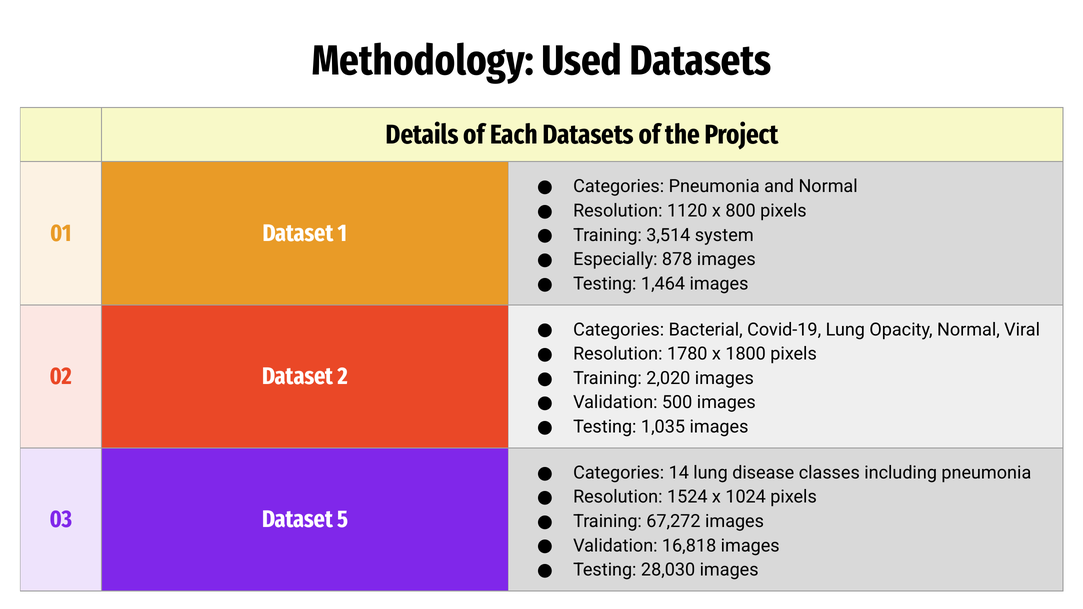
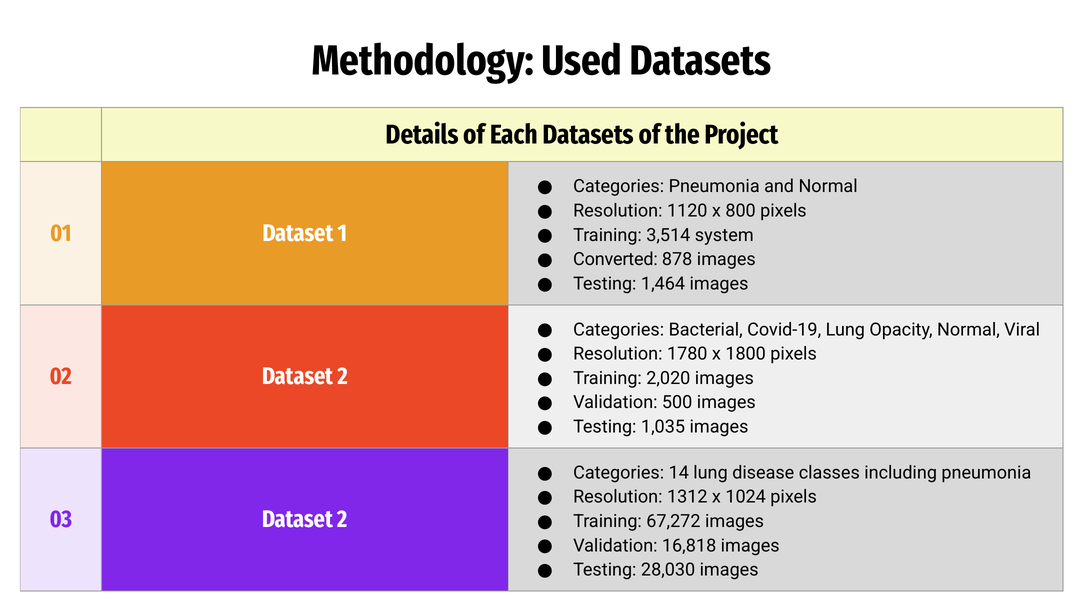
Especially: Especially -> Converted
1524: 1524 -> 1312
03 Dataset 5: 5 -> 2
